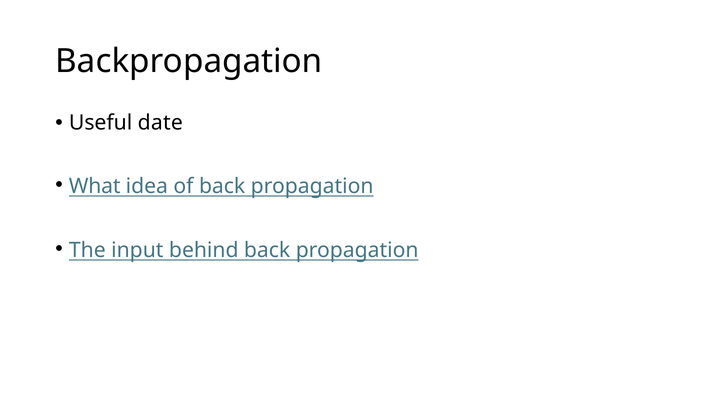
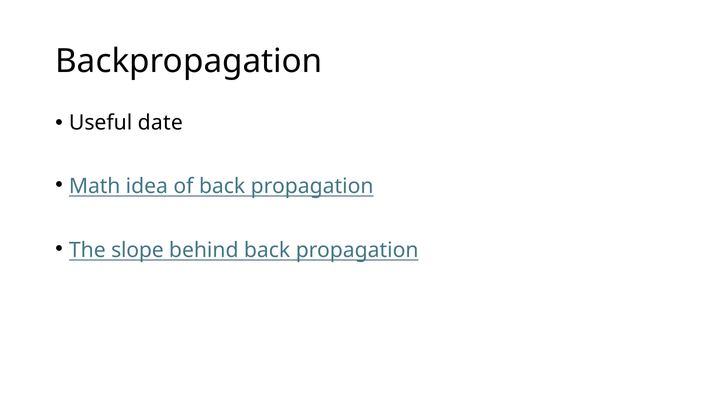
What: What -> Math
input: input -> slope
